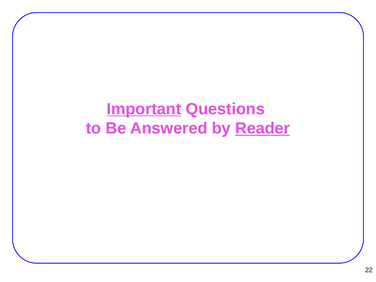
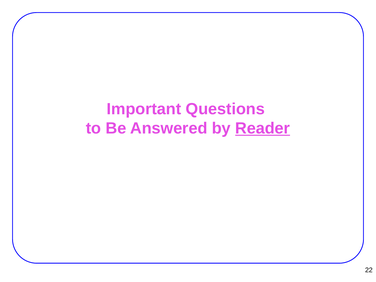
Important underline: present -> none
